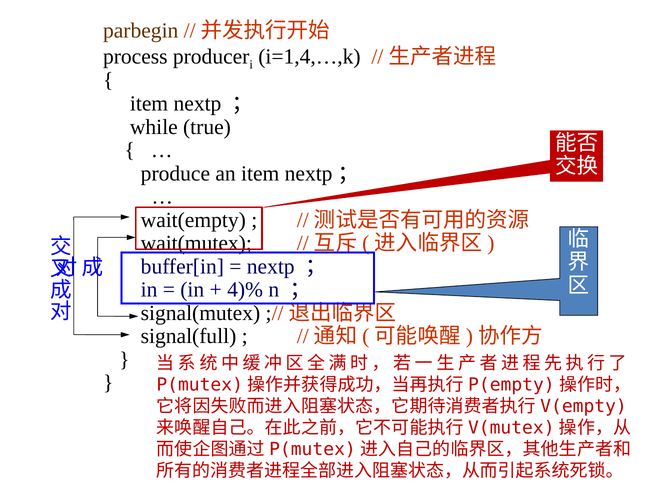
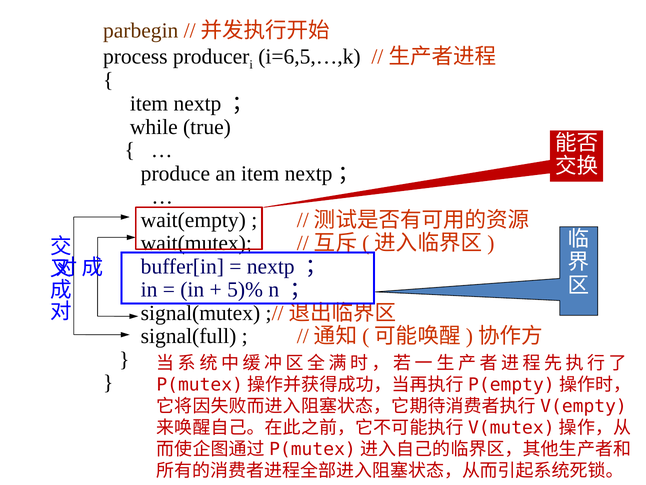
i=1,4,…,k: i=1,4,…,k -> i=6,5,…,k
4)%: 4)% -> 5)%
